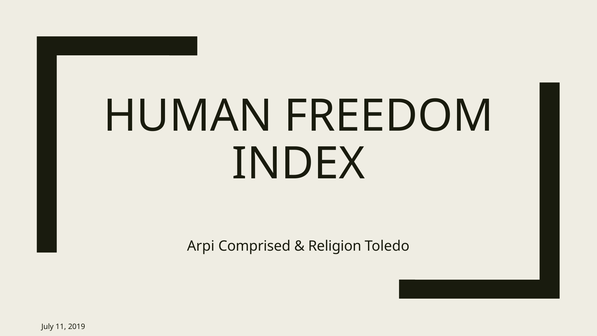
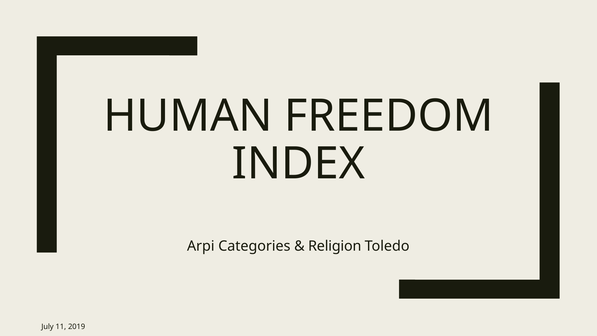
Comprised: Comprised -> Categories
